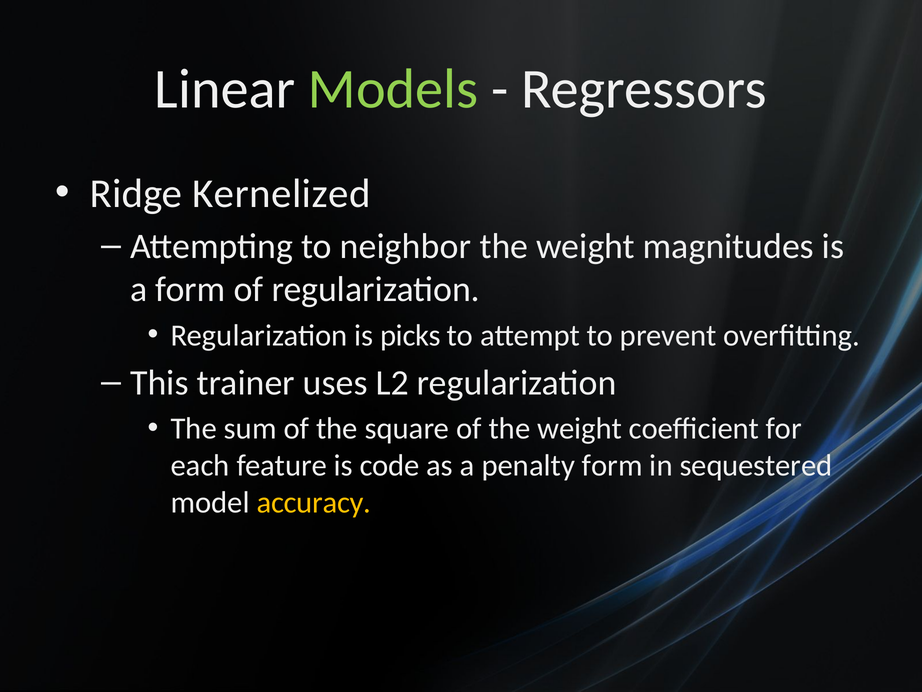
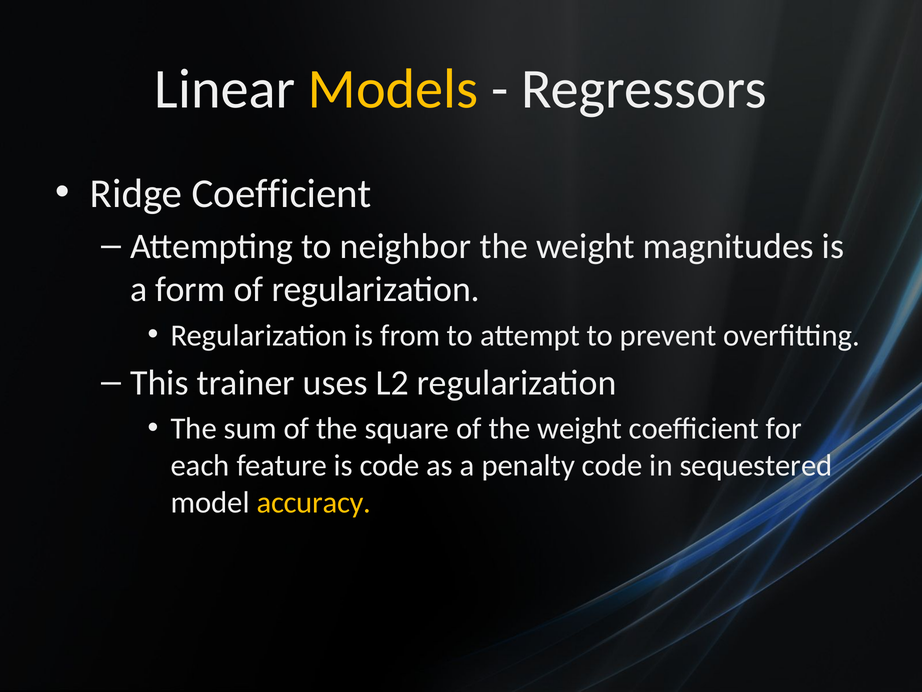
Models colour: light green -> yellow
Ridge Kernelized: Kernelized -> Coefficient
picks: picks -> from
penalty form: form -> code
